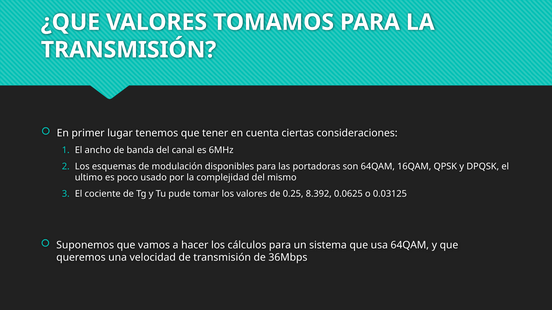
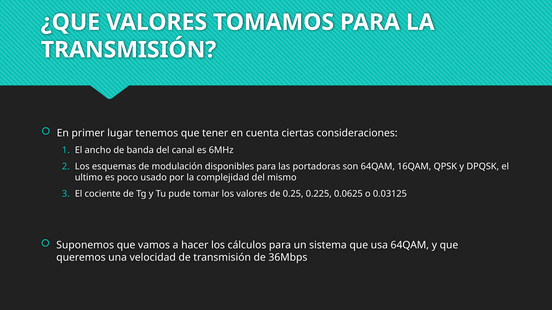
8.392: 8.392 -> 0.225
